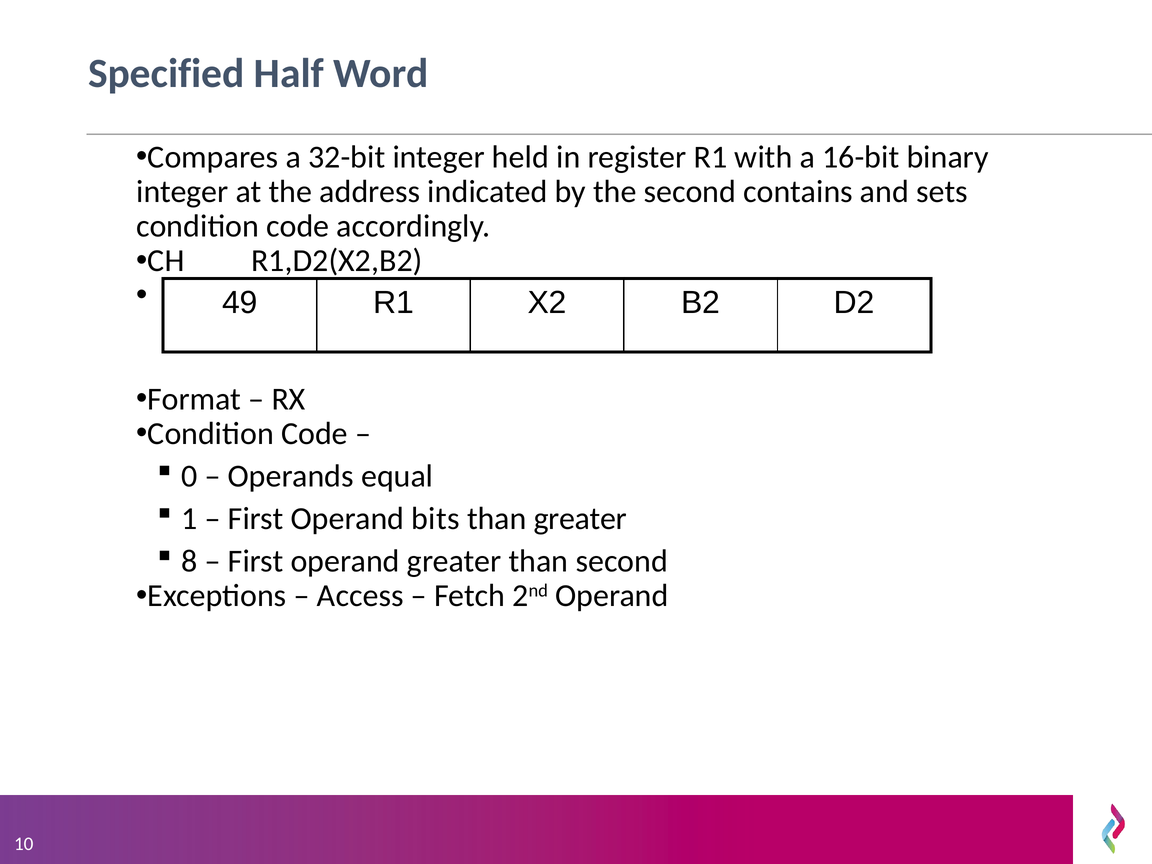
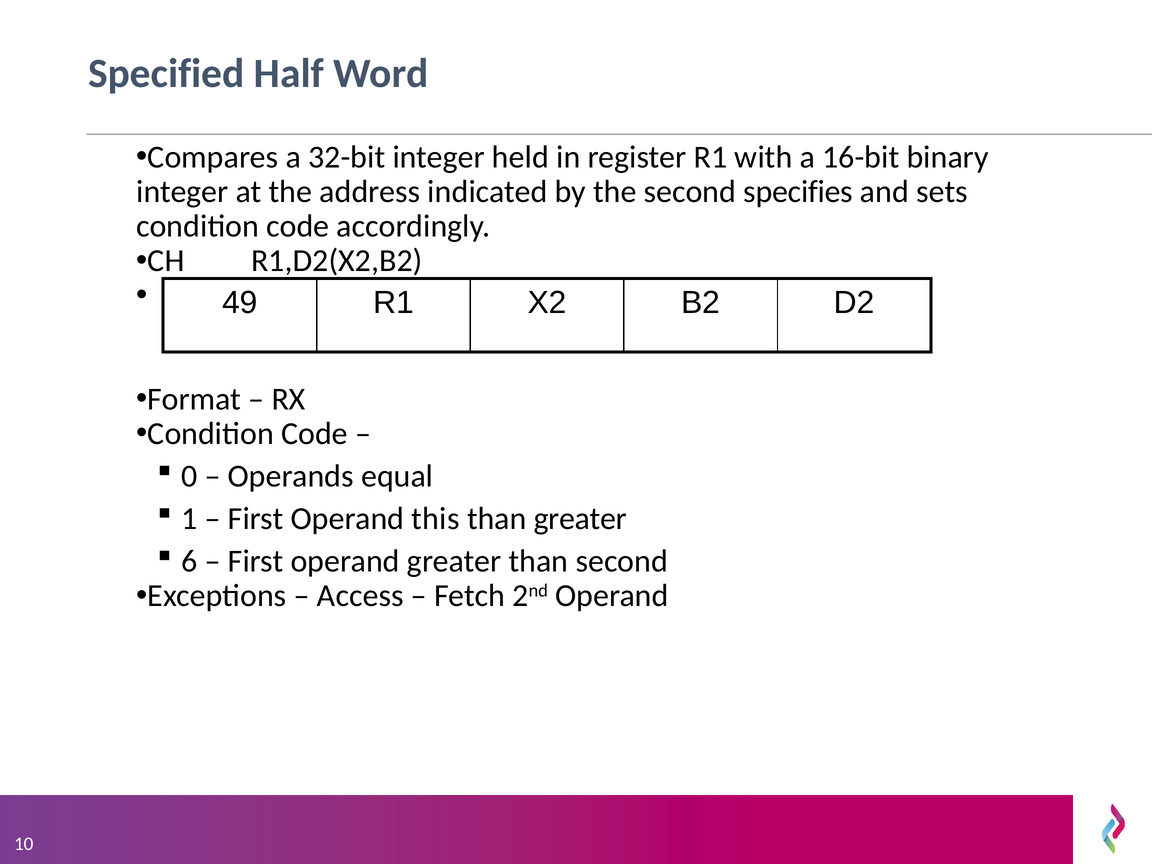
contains: contains -> specifies
bits: bits -> this
8: 8 -> 6
